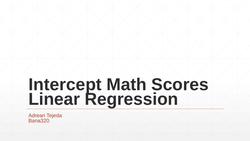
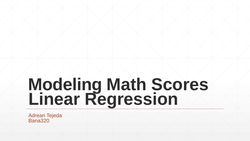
Intercept: Intercept -> Modeling
